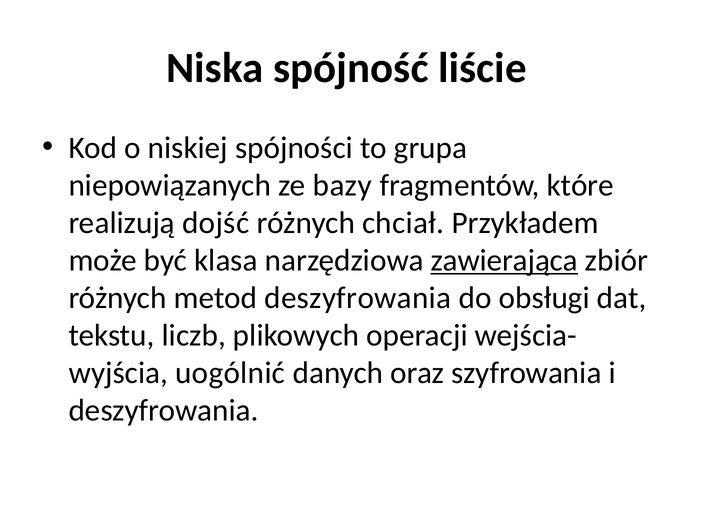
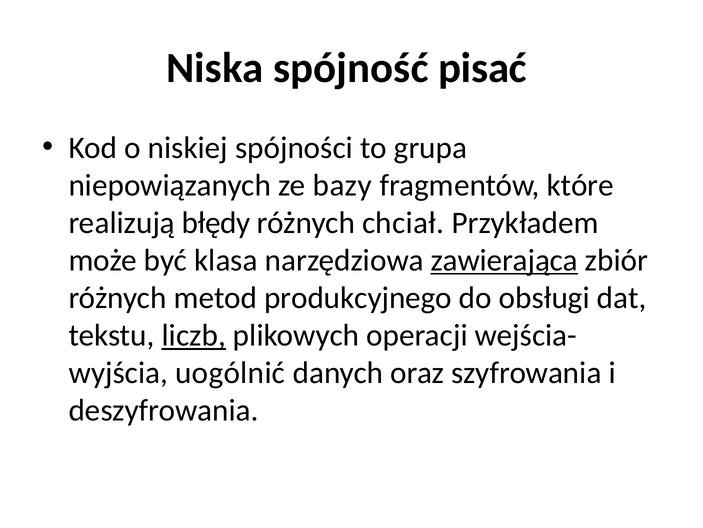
liście: liście -> pisać
dojść: dojść -> błędy
metod deszyfrowania: deszyfrowania -> produkcyjnego
liczb underline: none -> present
